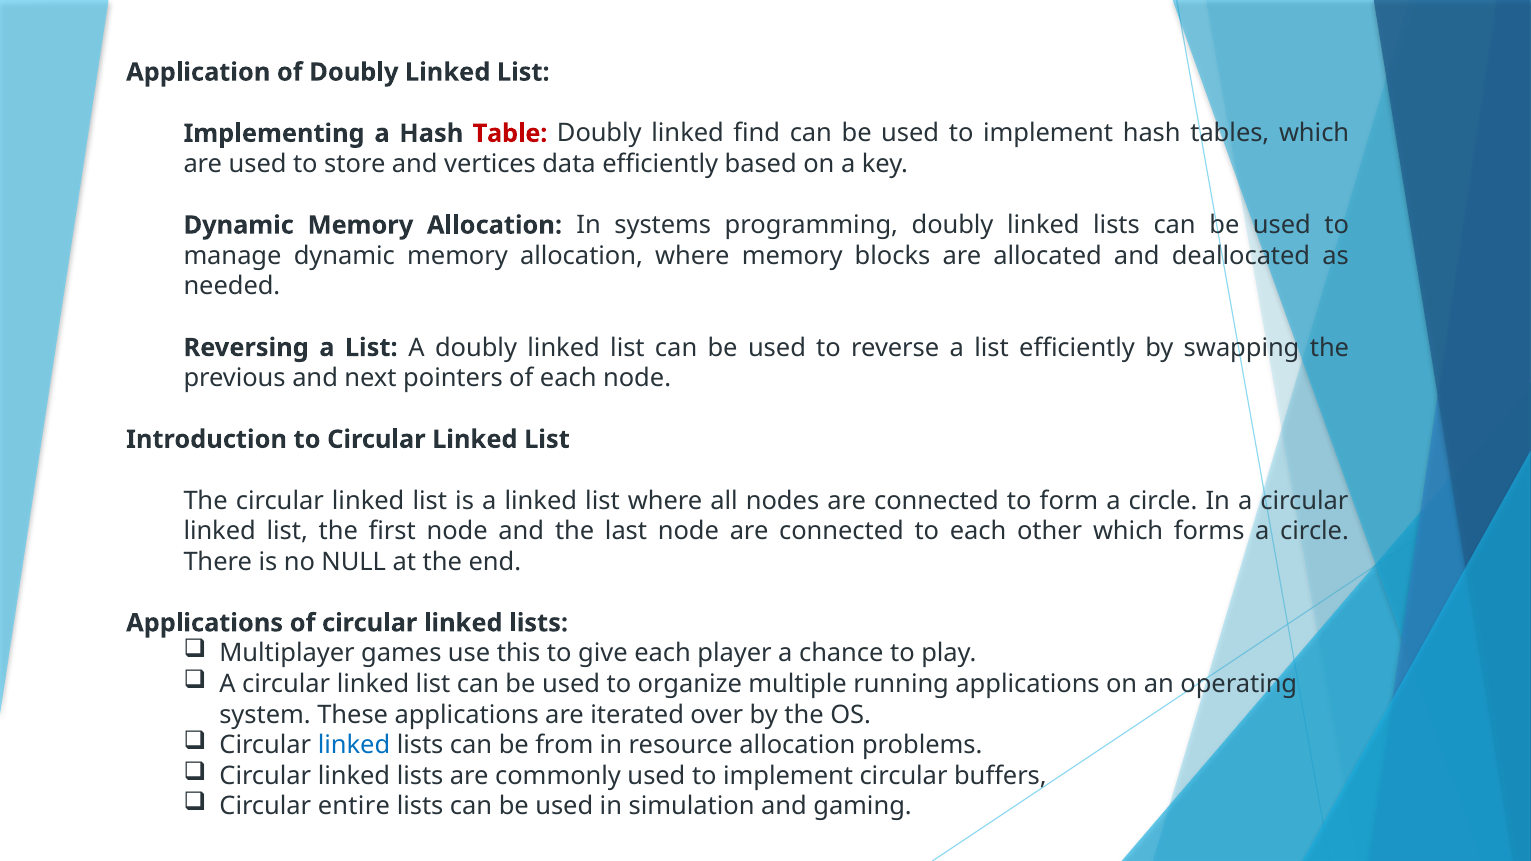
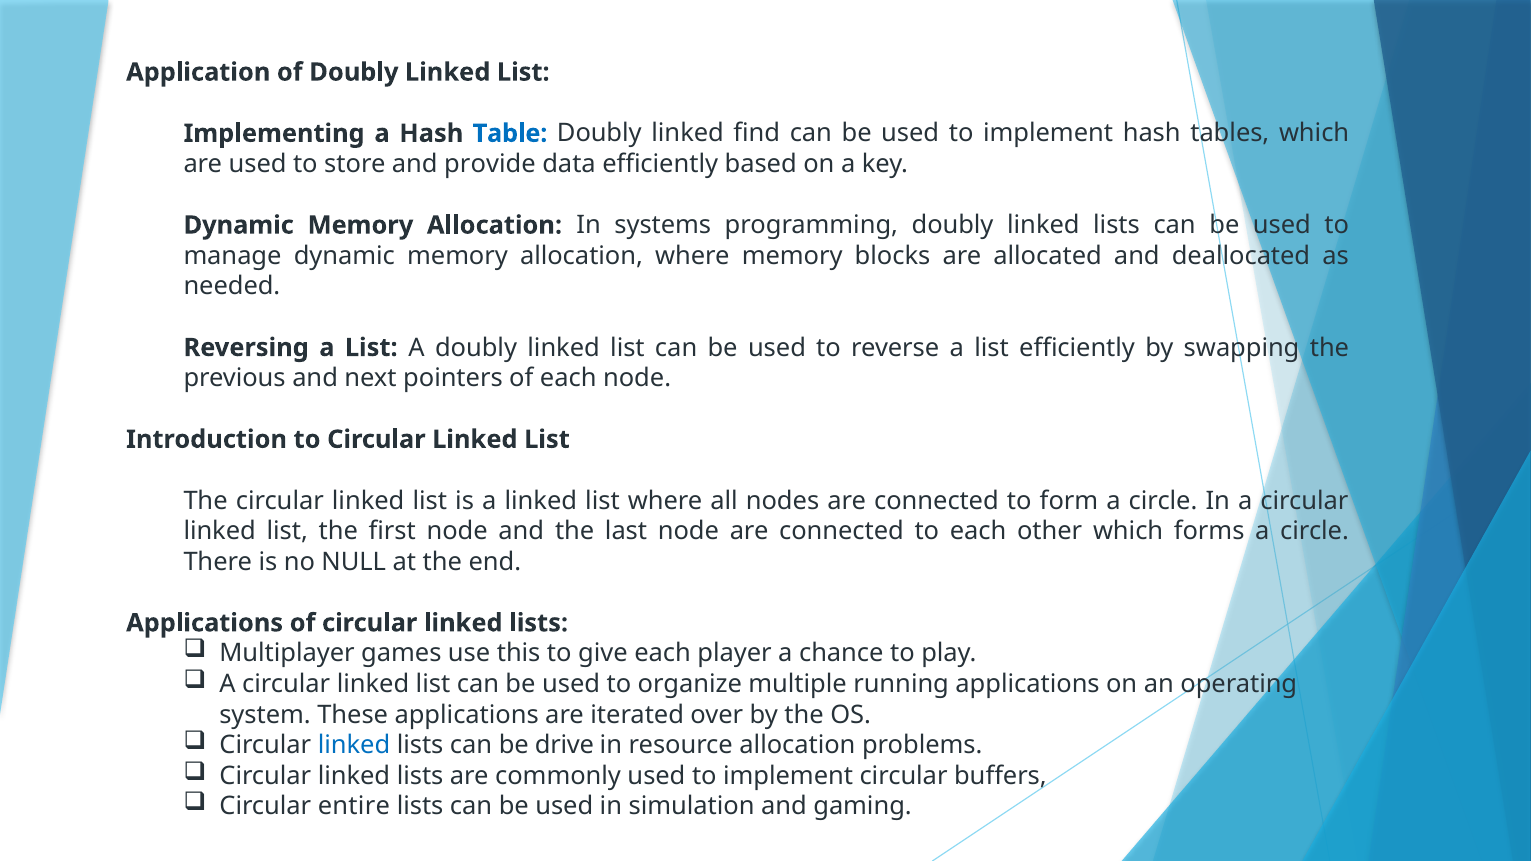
Table colour: red -> blue
vertices: vertices -> provide
from: from -> drive
